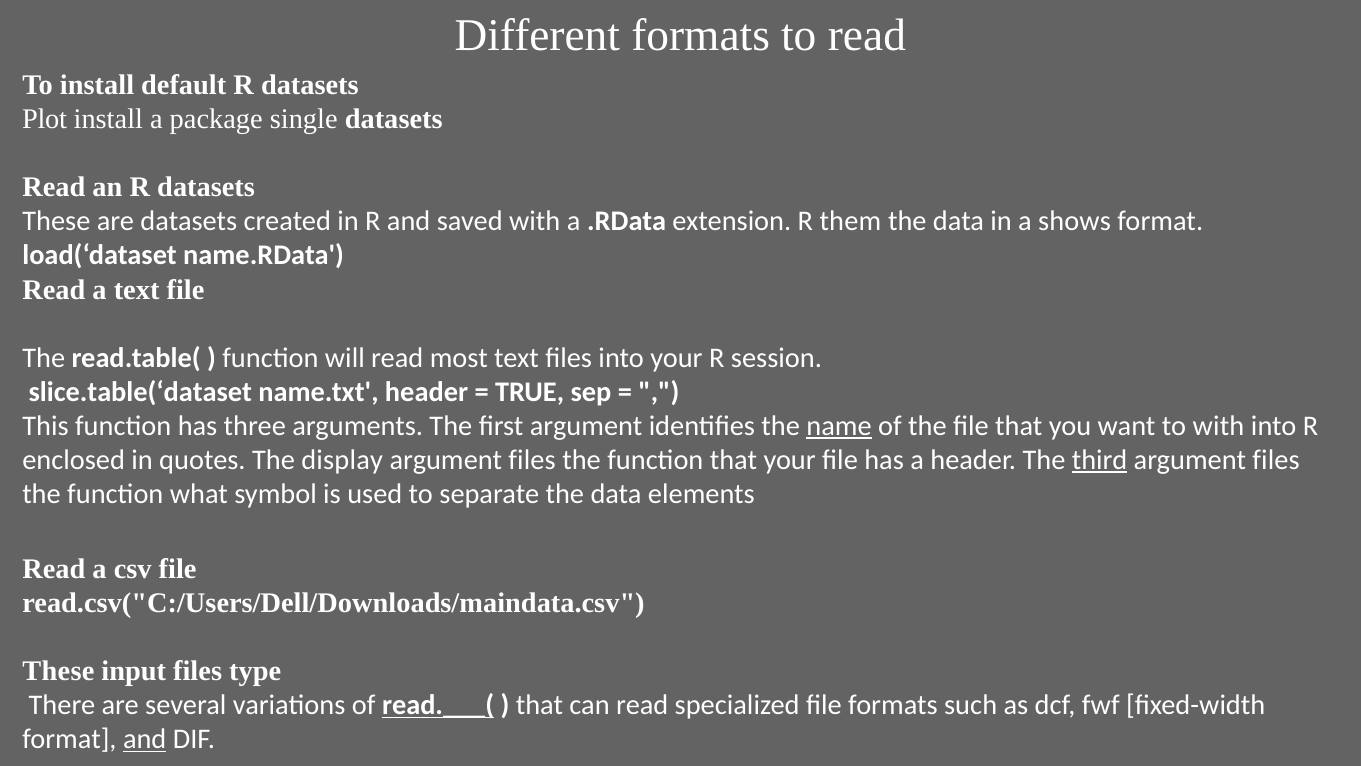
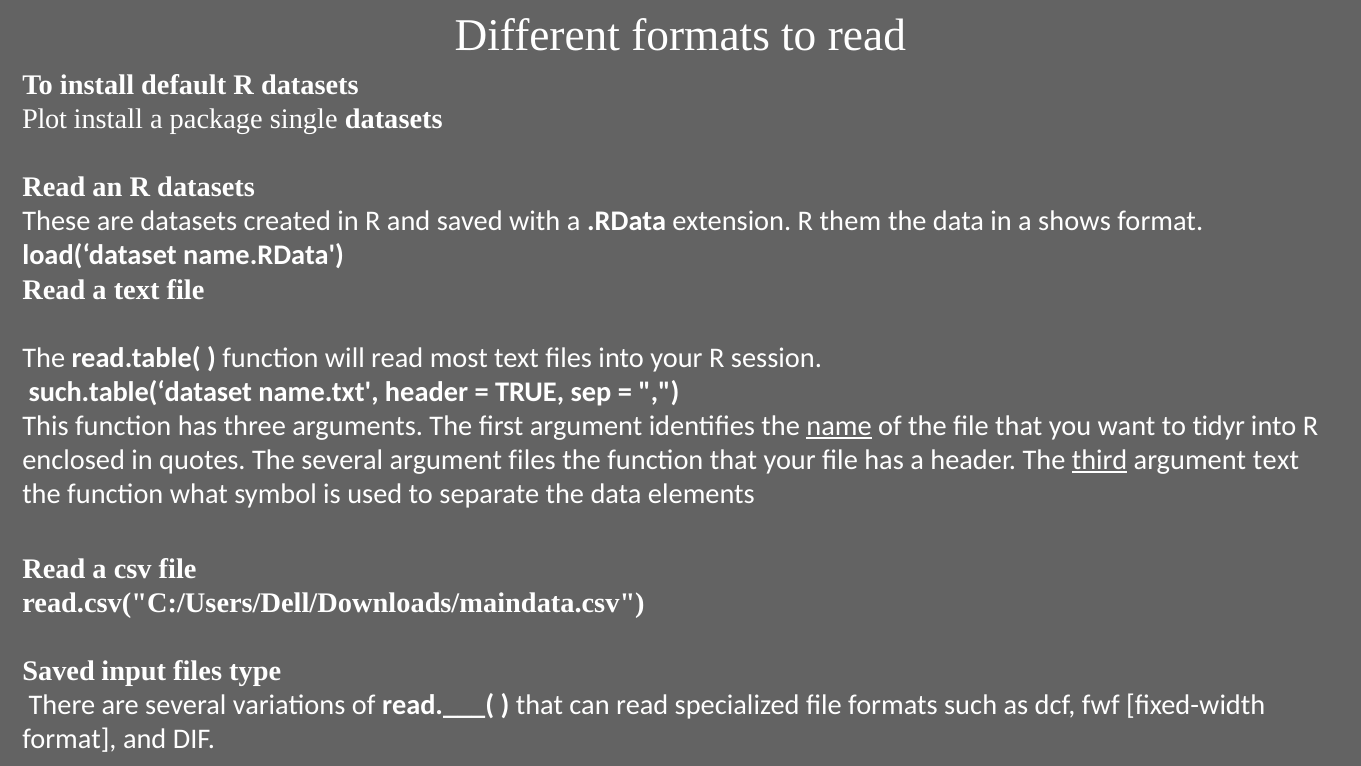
slice.table(‘dataset: slice.table(‘dataset -> such.table(‘dataset
to with: with -> tidyr
The display: display -> several
files at (1276, 460): files -> text
These at (58, 671): These -> Saved
read.___( underline: present -> none
and at (145, 739) underline: present -> none
